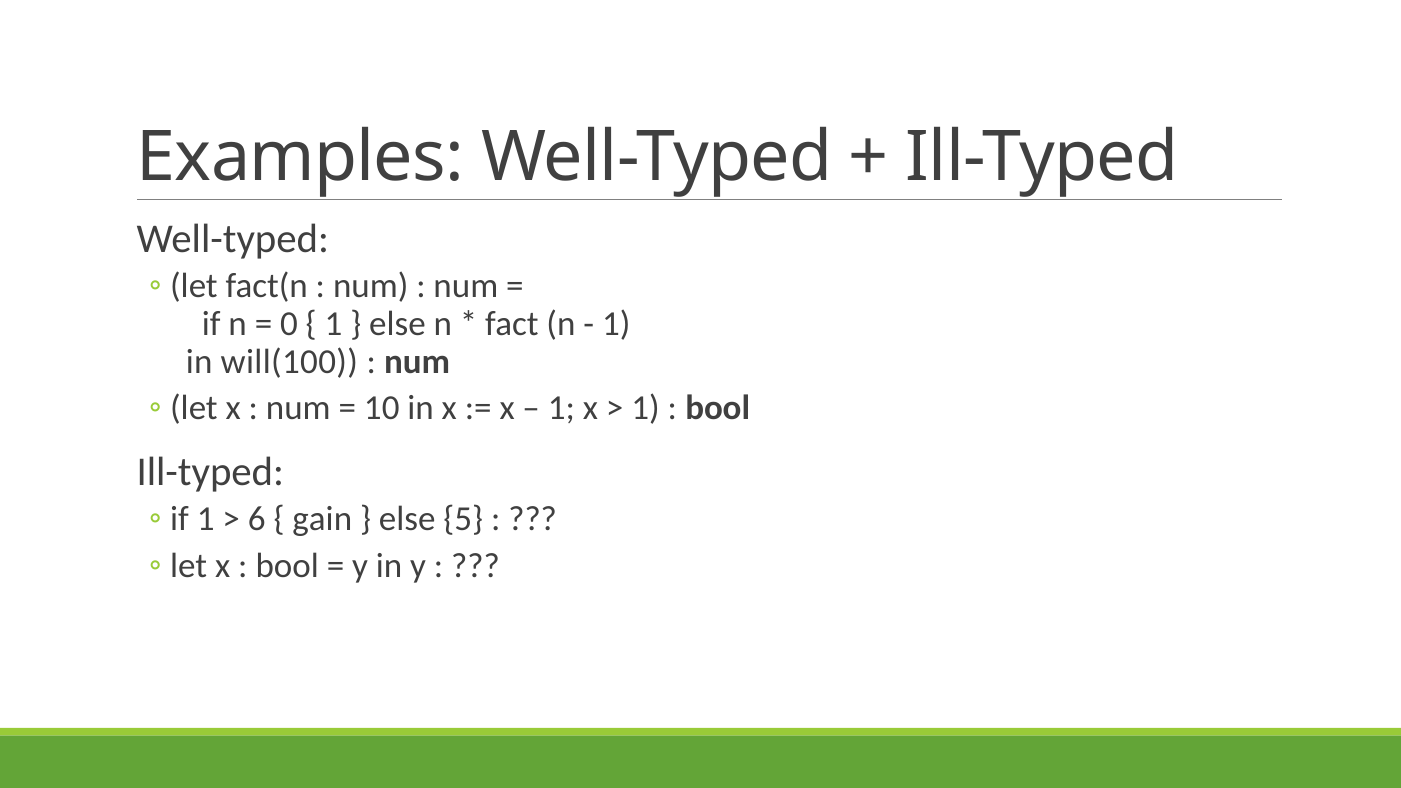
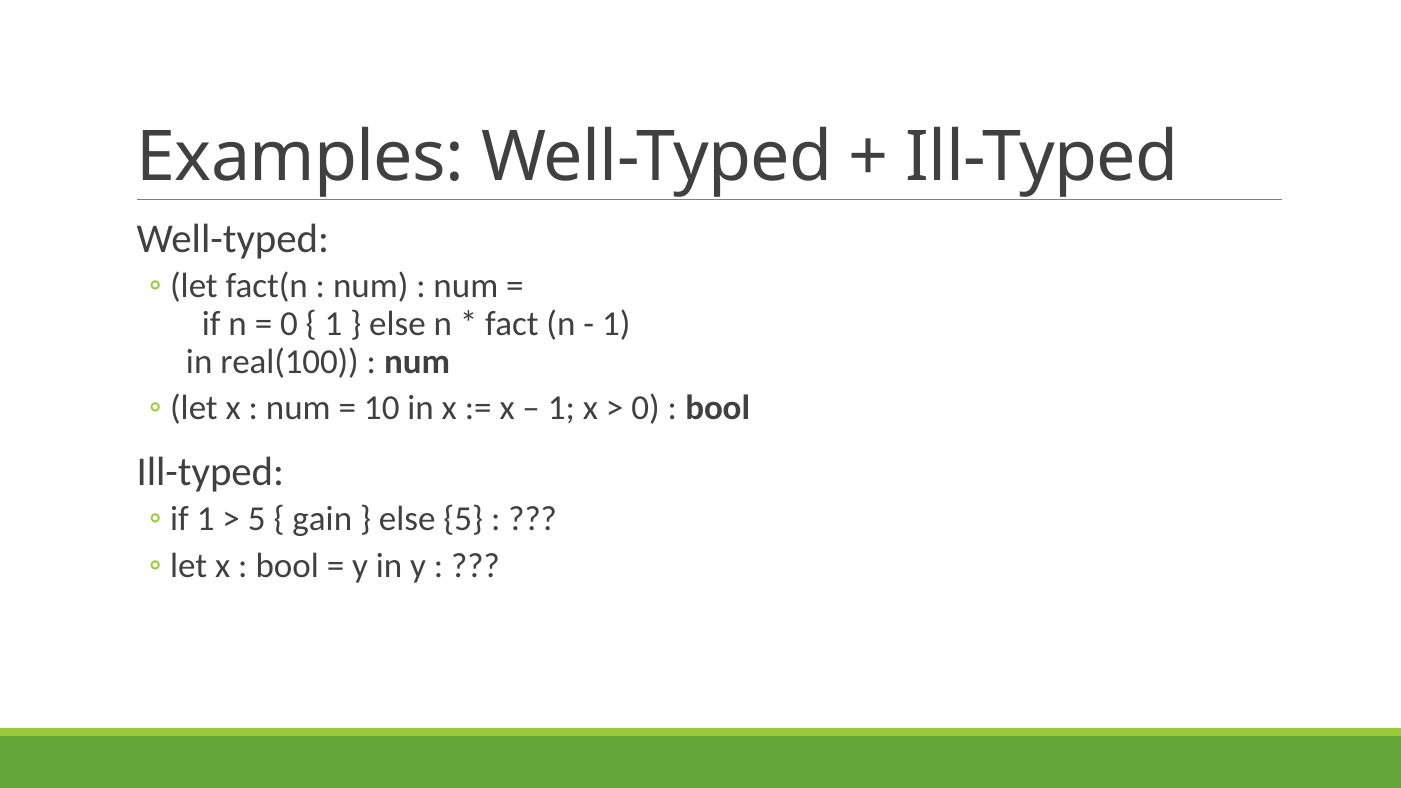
will(100: will(100 -> real(100
1 at (646, 408): 1 -> 0
6 at (257, 519): 6 -> 5
